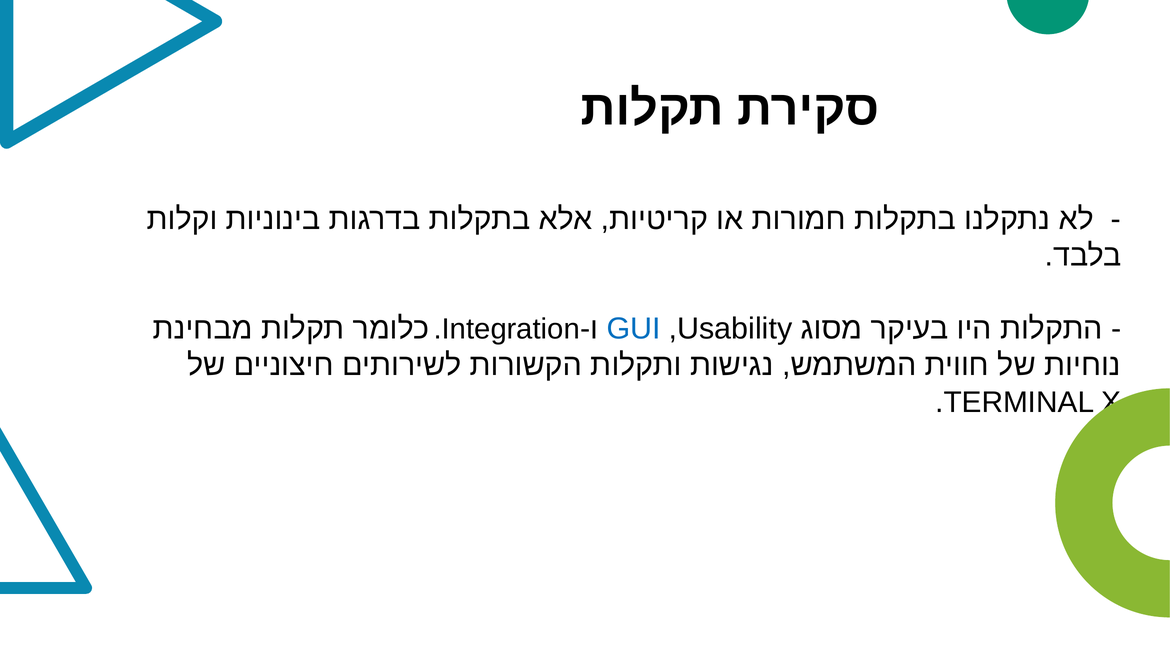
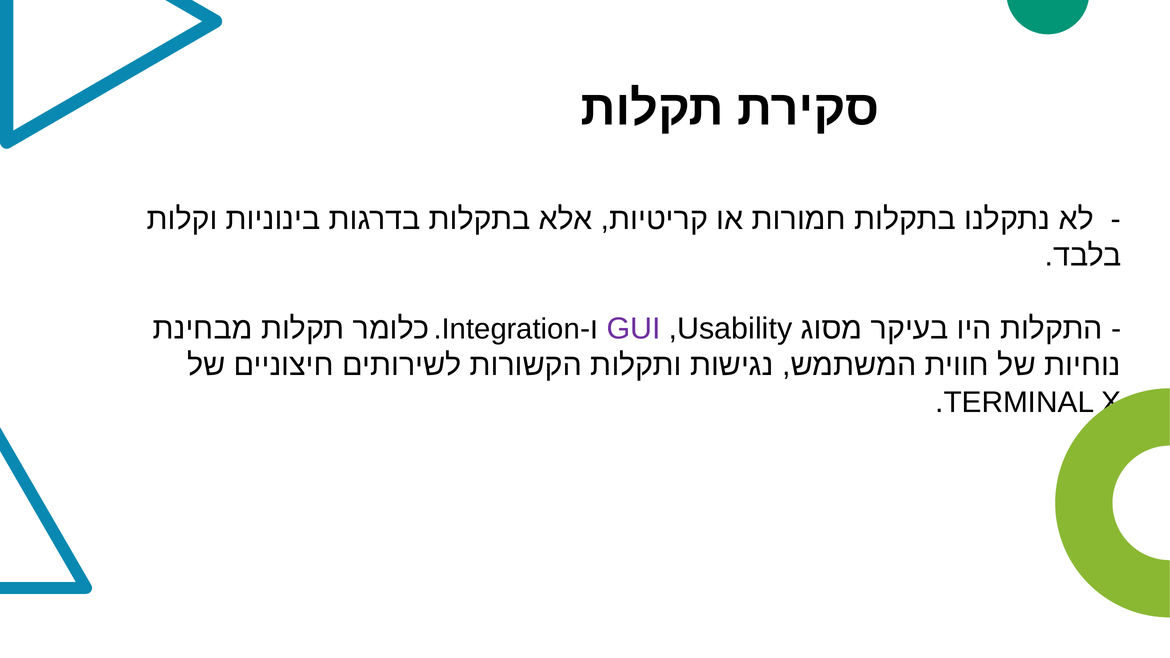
GUI colour: blue -> purple
